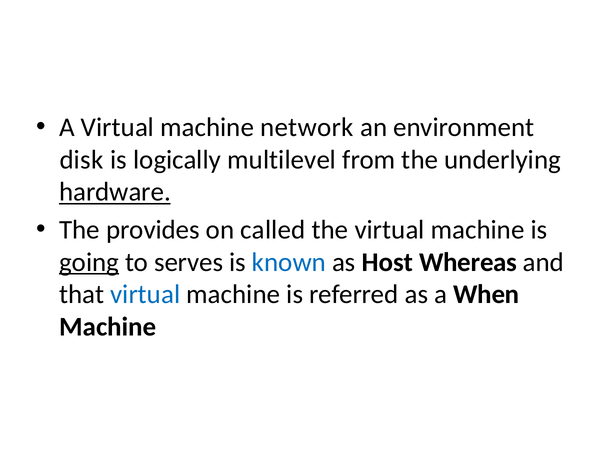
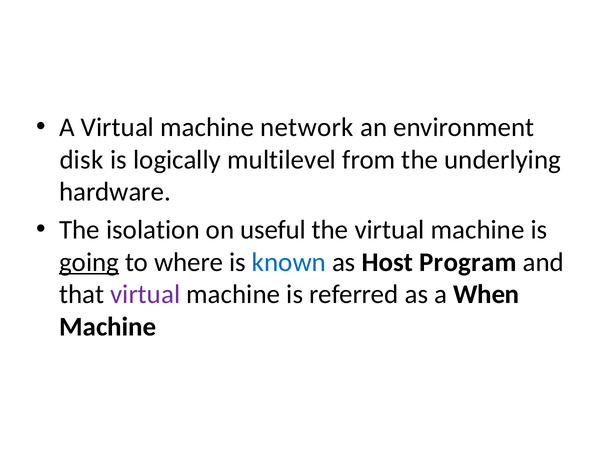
hardware underline: present -> none
provides: provides -> isolation
called: called -> useful
serves: serves -> where
Whereas: Whereas -> Program
virtual at (145, 295) colour: blue -> purple
